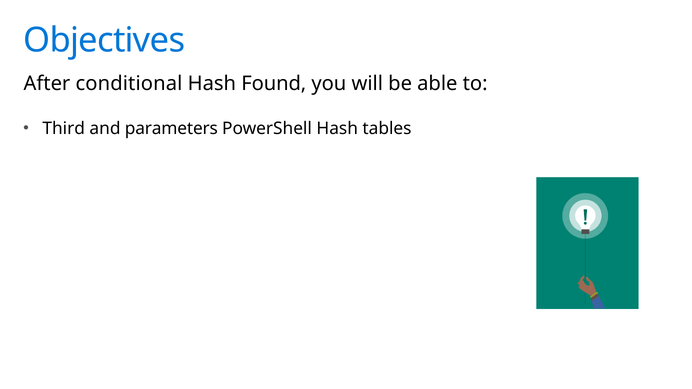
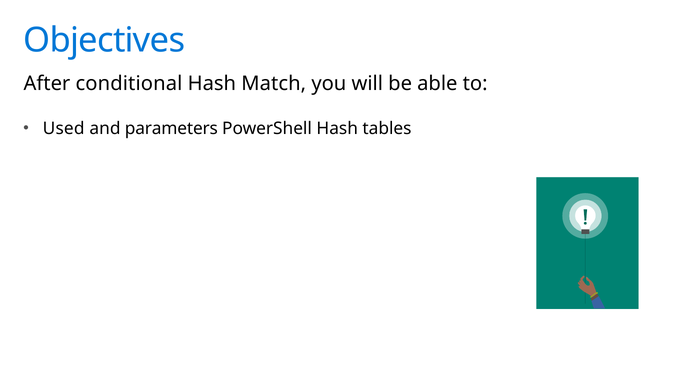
Found: Found -> Match
Third: Third -> Used
